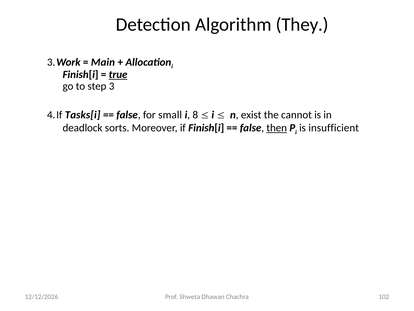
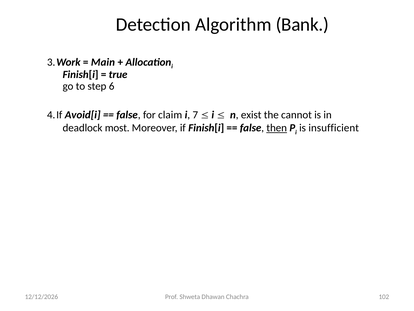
They: They -> Bank
true underline: present -> none
3: 3 -> 6
Tasks[i: Tasks[i -> Avoid[i
small: small -> claim
8: 8 -> 7
sorts: sorts -> most
